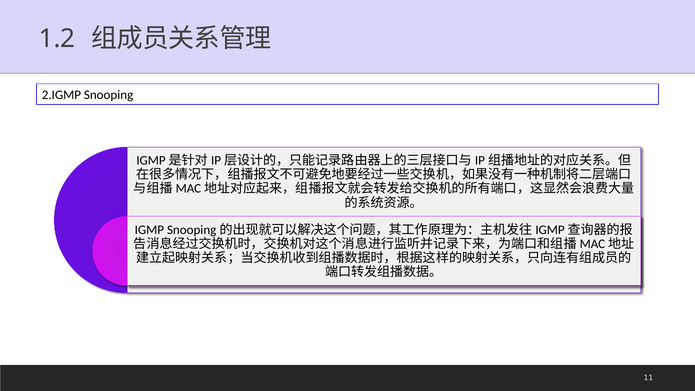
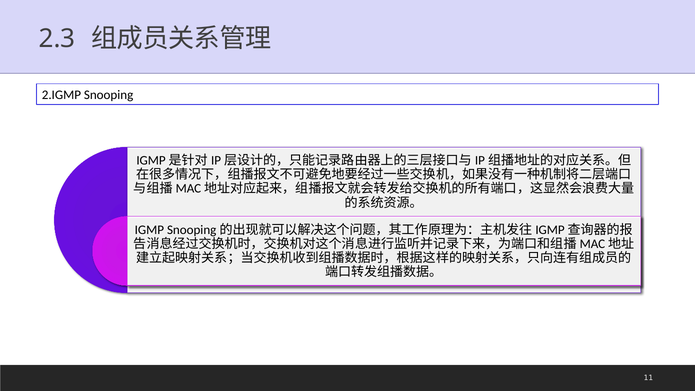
1.2: 1.2 -> 2.3
